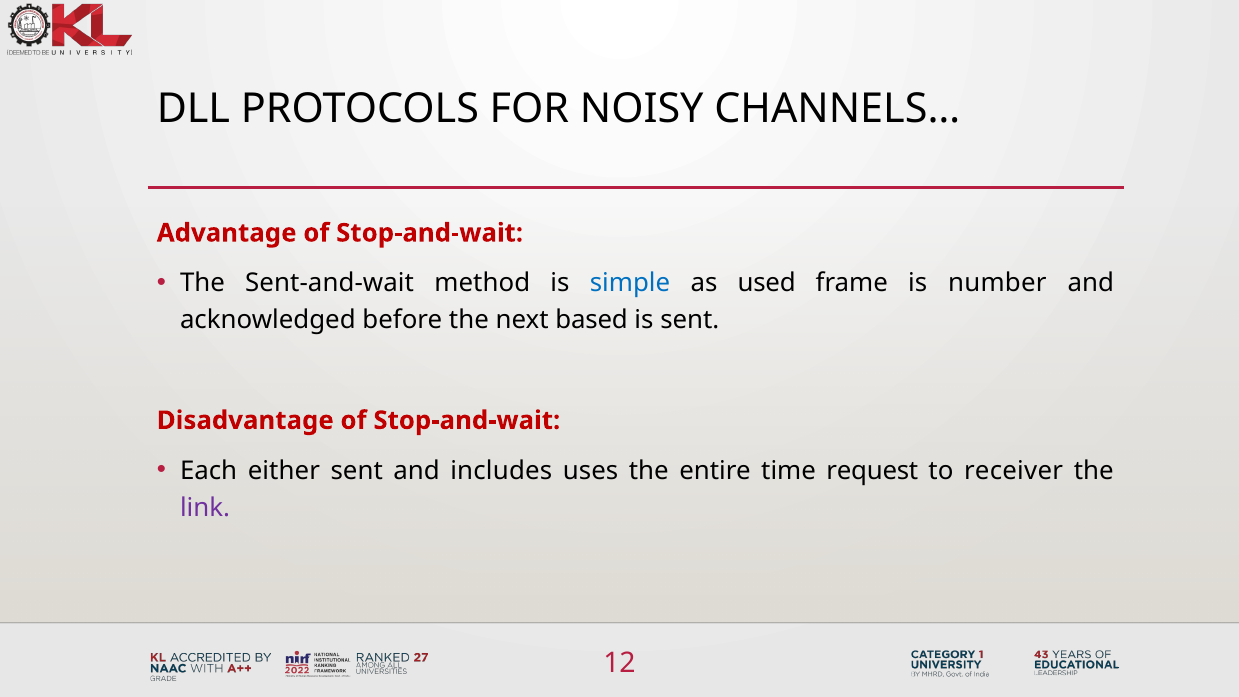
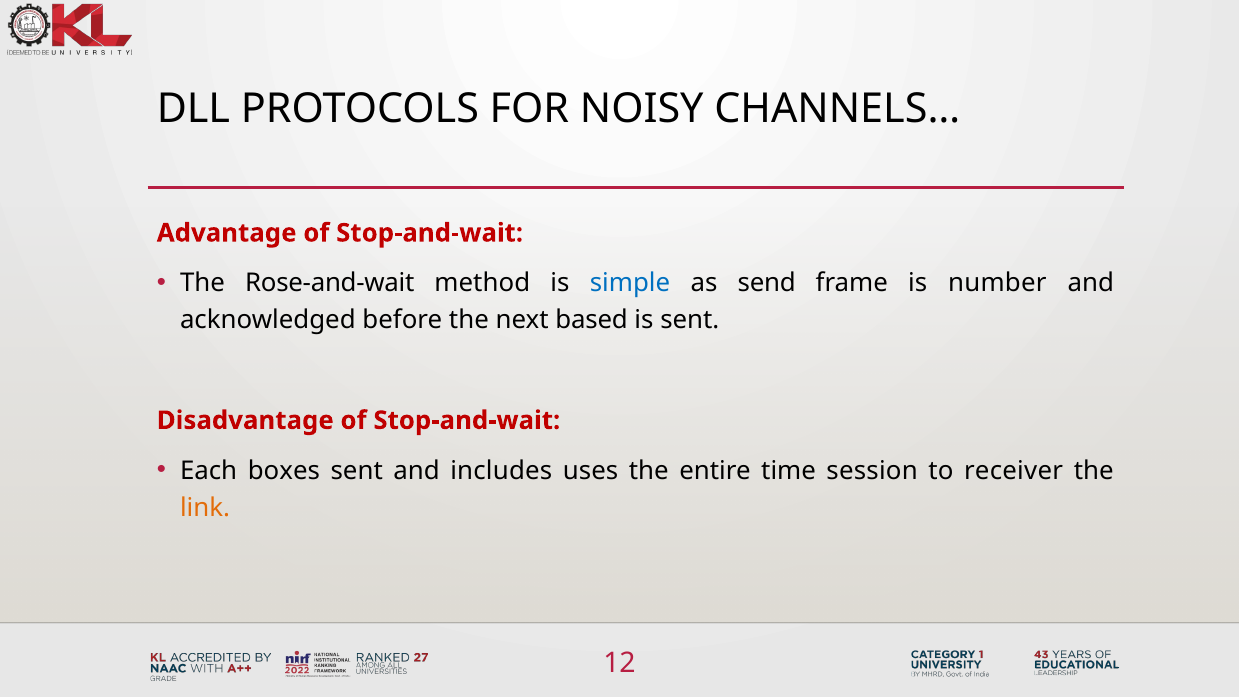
Sent-and-wait: Sent-and-wait -> Rose-and-wait
used: used -> send
either: either -> boxes
request: request -> session
link colour: purple -> orange
